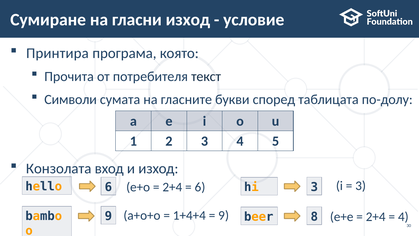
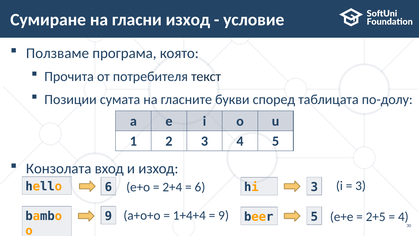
Принтира: Принтира -> Ползваме
Символи: Символи -> Позиции
beer 8: 8 -> 5
2+4 at (376, 217): 2+4 -> 2+5
